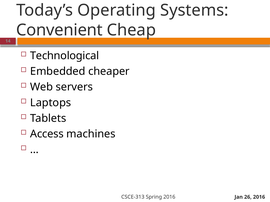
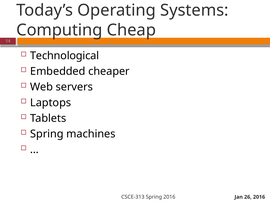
Convenient: Convenient -> Computing
Access at (47, 134): Access -> Spring
